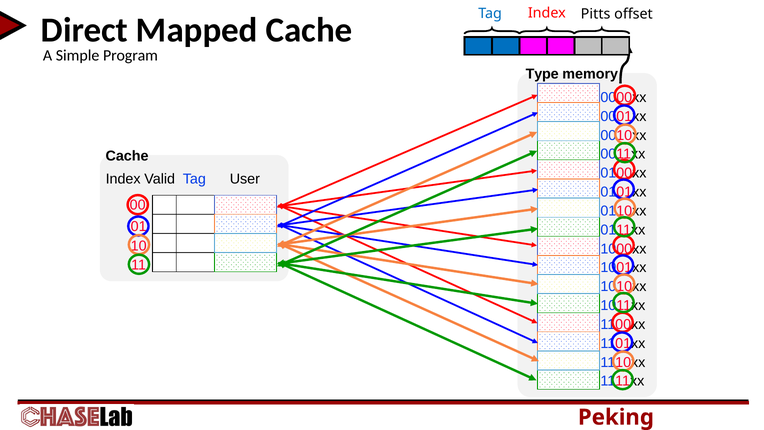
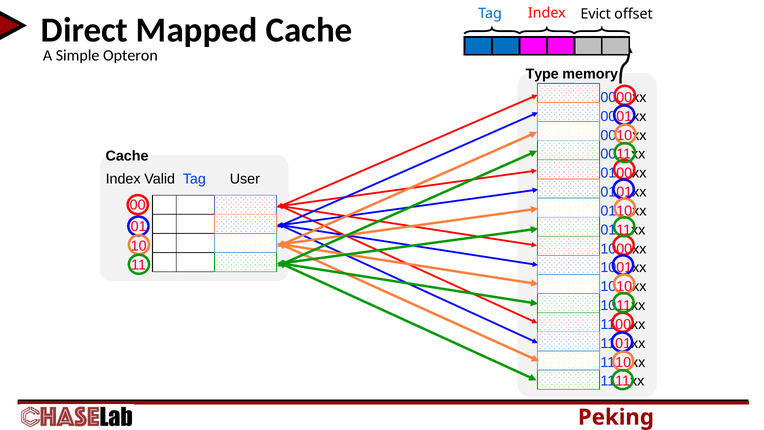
Pitts: Pitts -> Evict
Program: Program -> Opteron
